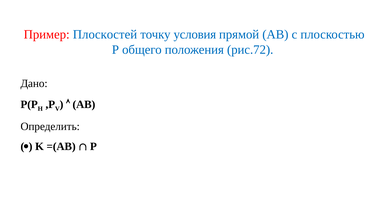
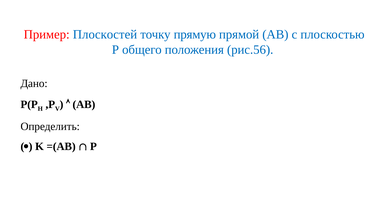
условия: условия -> прямую
рис.72: рис.72 -> рис.56
